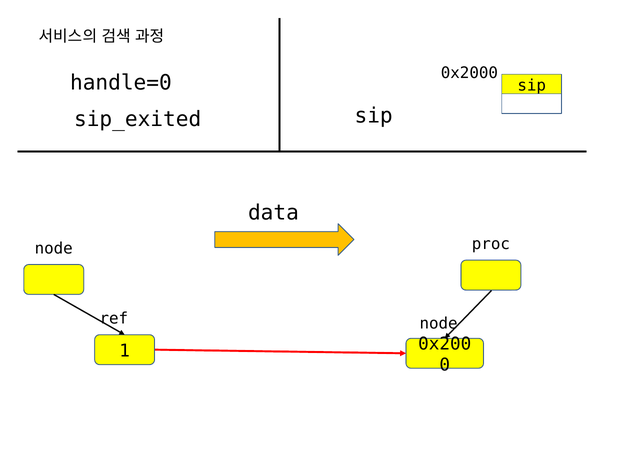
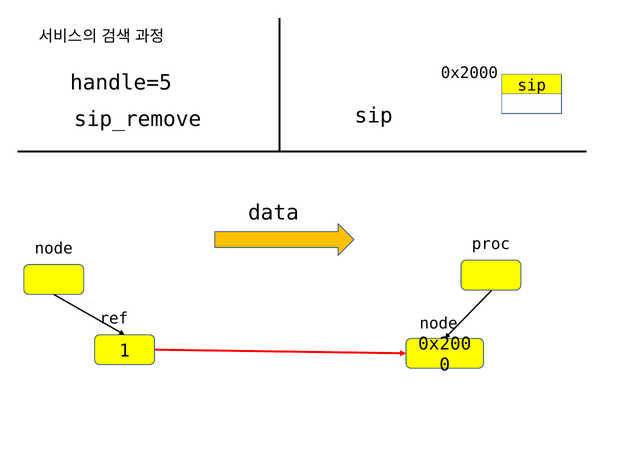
handle=0: handle=0 -> handle=5
sip_exited: sip_exited -> sip_remove
